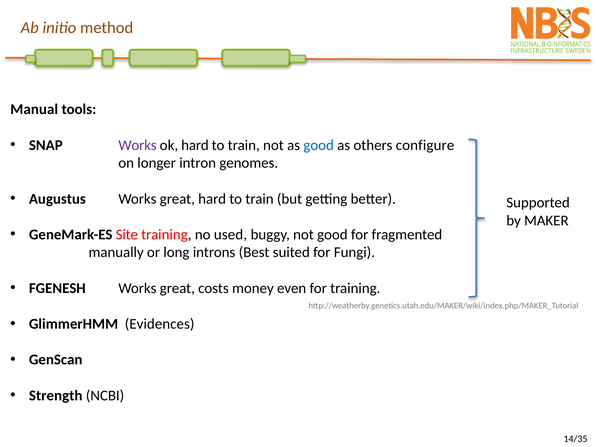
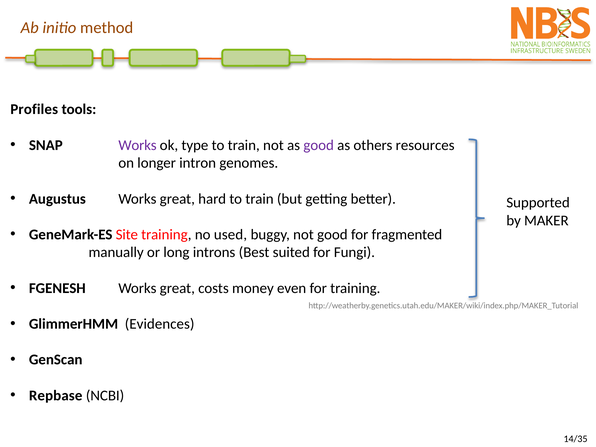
Manual: Manual -> Profiles
ok hard: hard -> type
good at (319, 145) colour: blue -> purple
configure: configure -> resources
Strength: Strength -> Repbase
